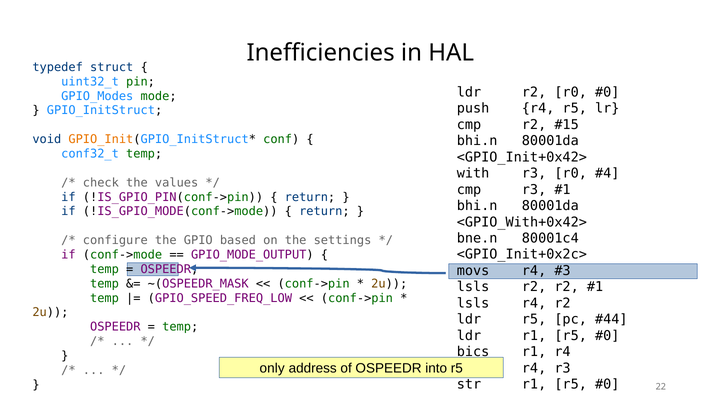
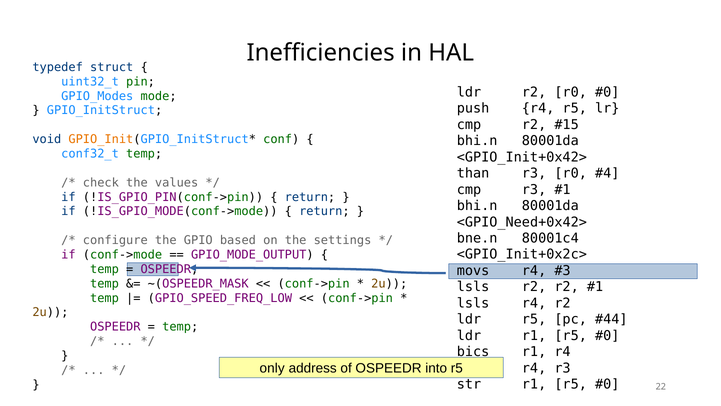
with: with -> than
<GPIO_With+0x42>: <GPIO_With+0x42> -> <GPIO_Need+0x42>
